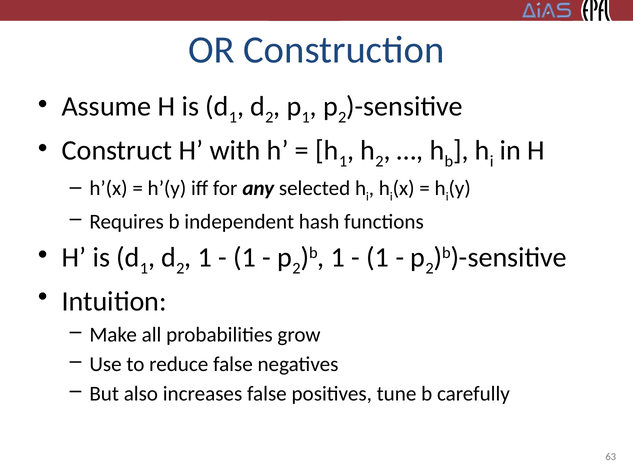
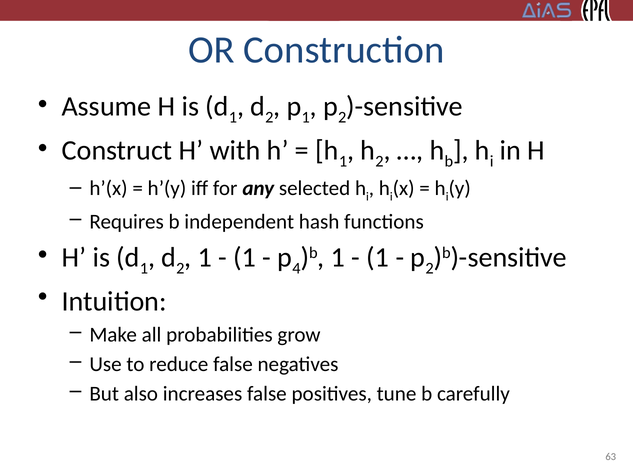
2 at (296, 268): 2 -> 4
